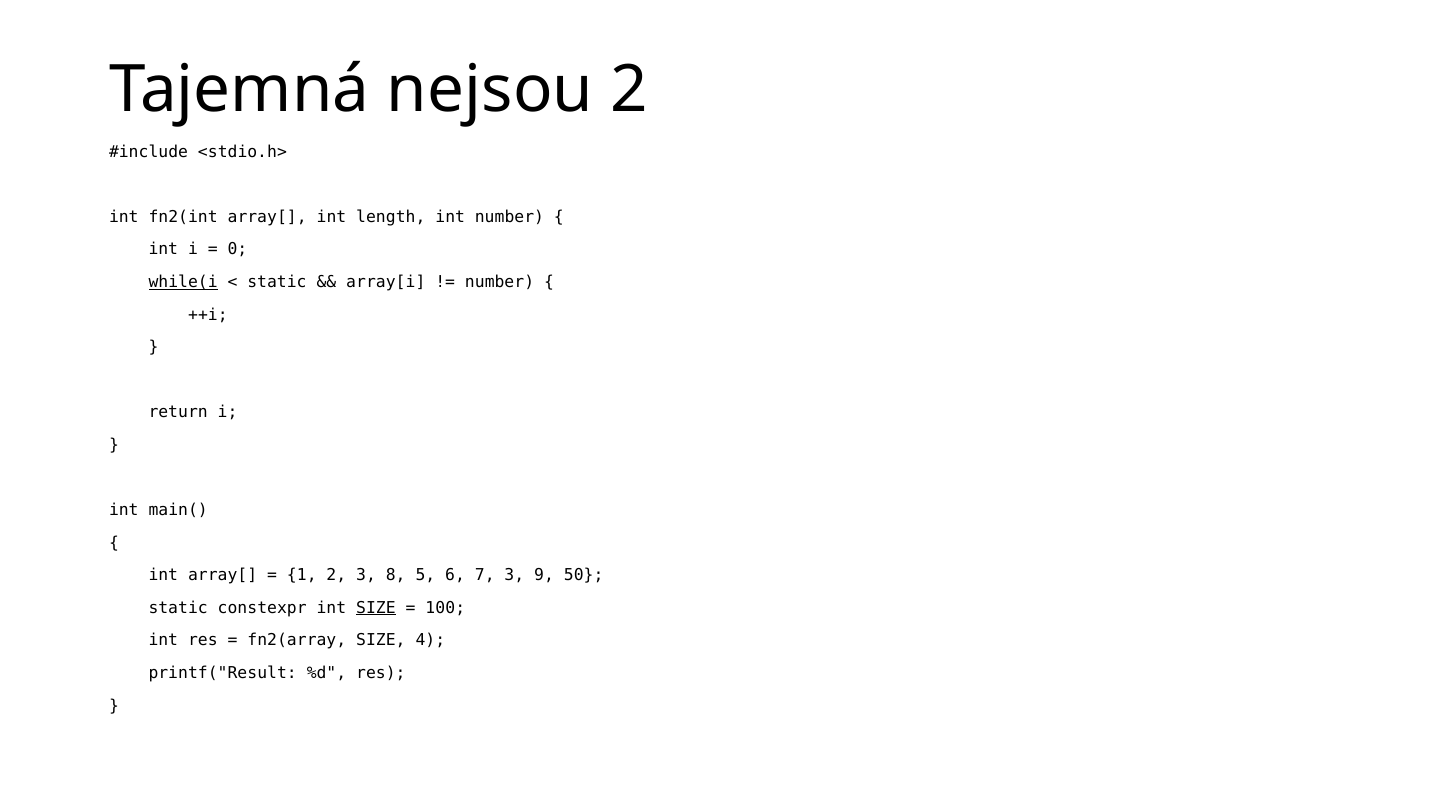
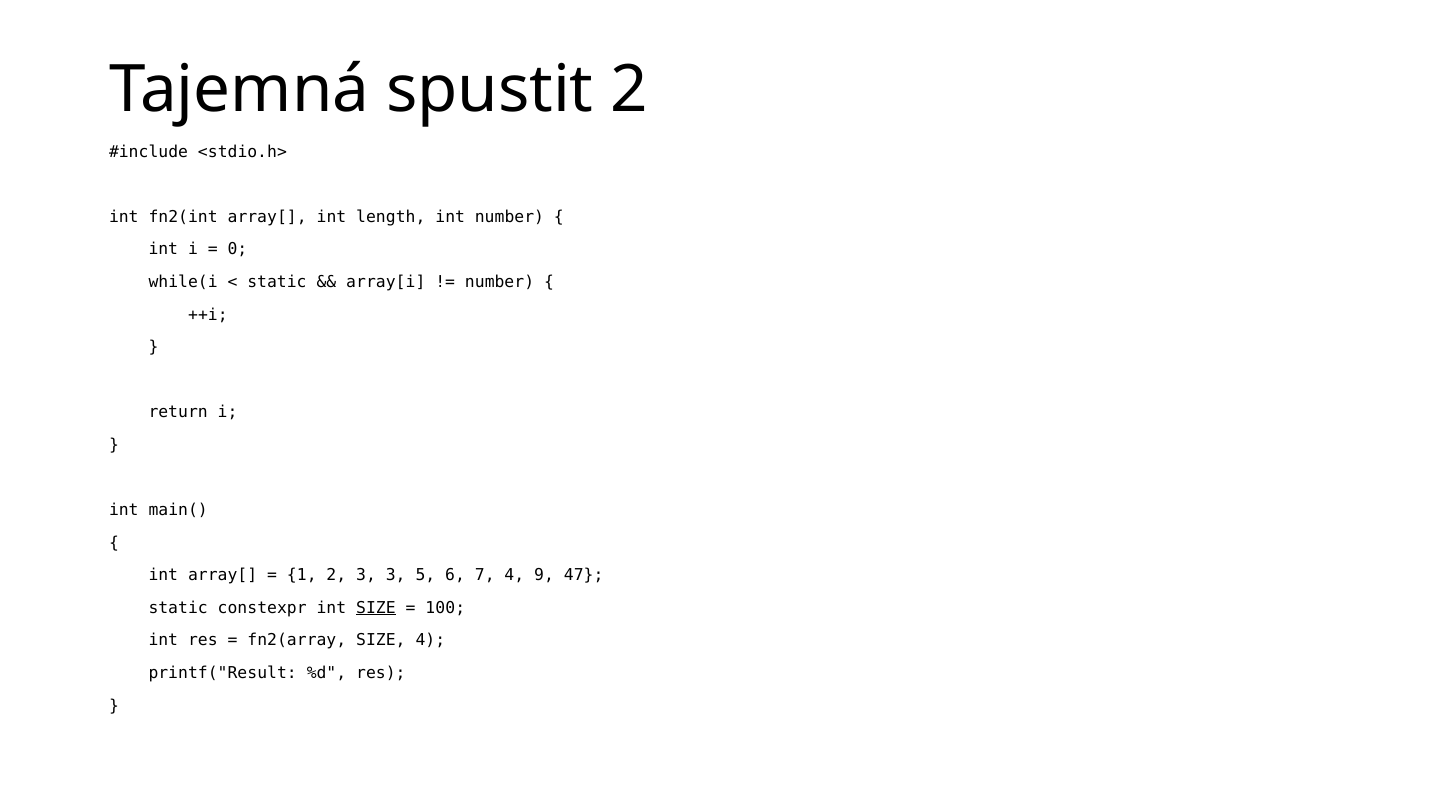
nejsou: nejsou -> spustit
while(i underline: present -> none
3 8: 8 -> 3
7 3: 3 -> 4
50: 50 -> 47
